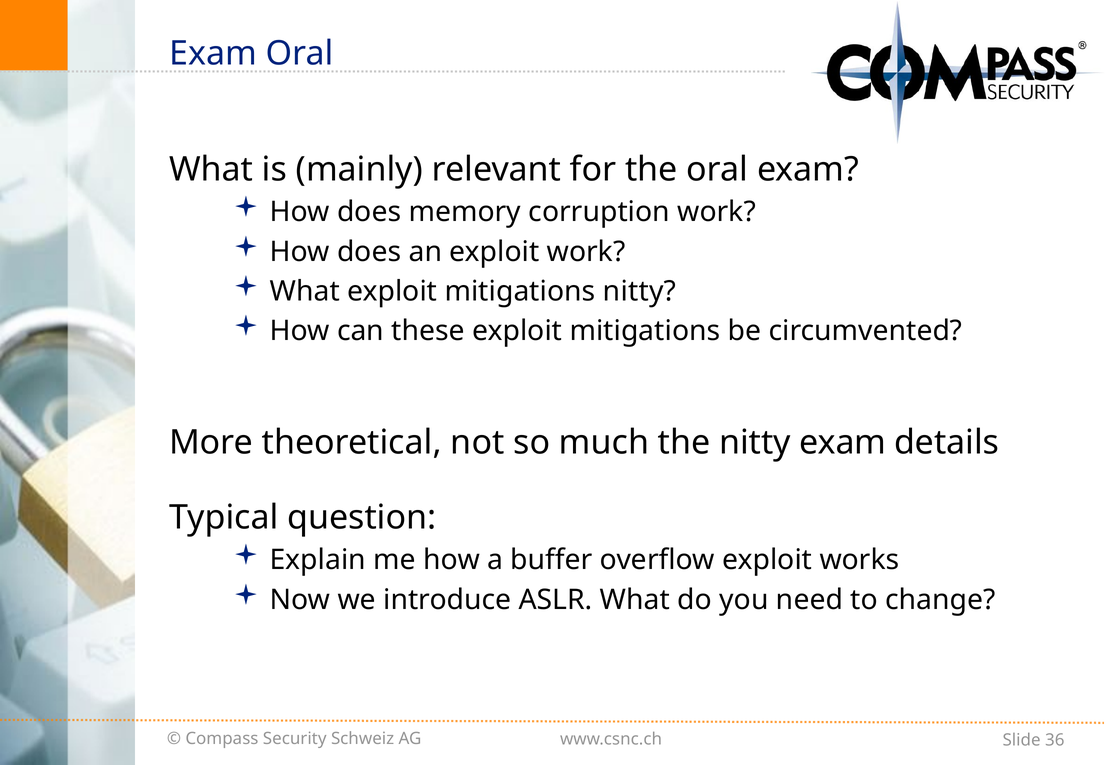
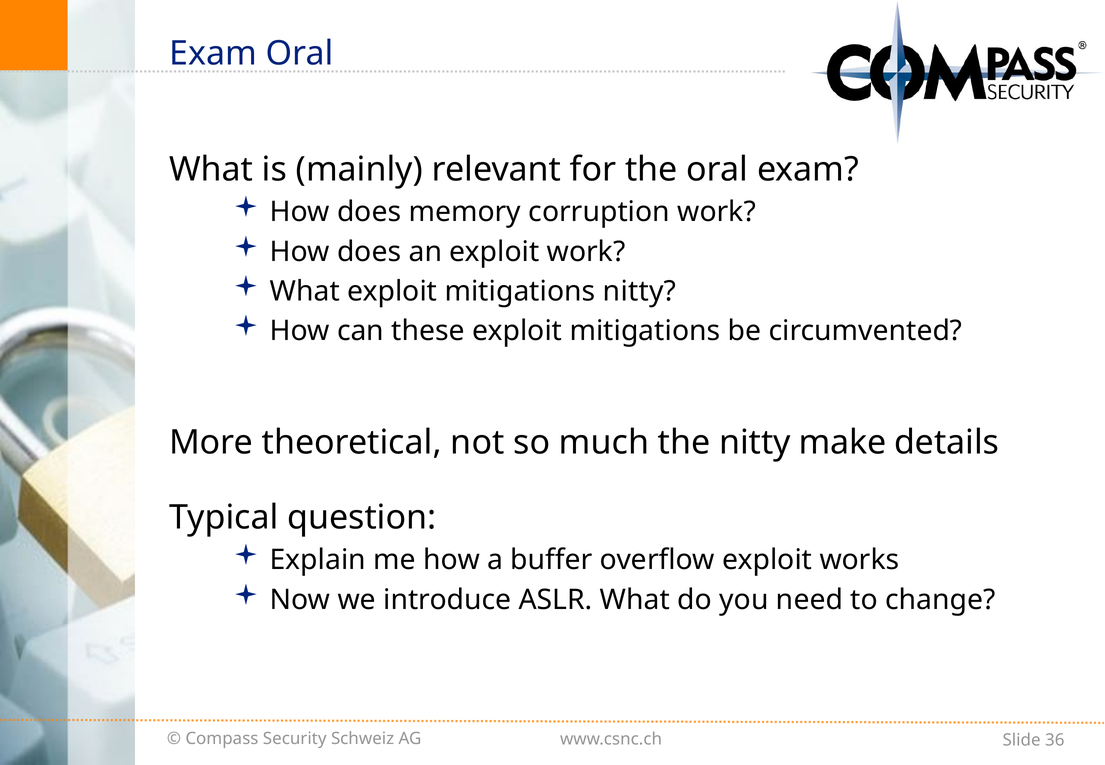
nitty exam: exam -> make
